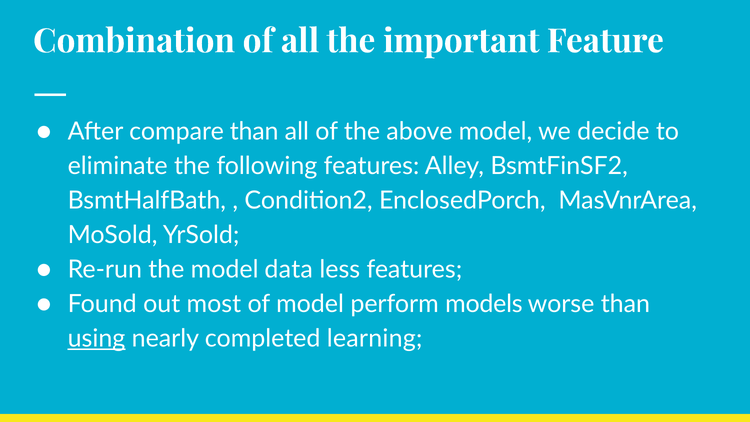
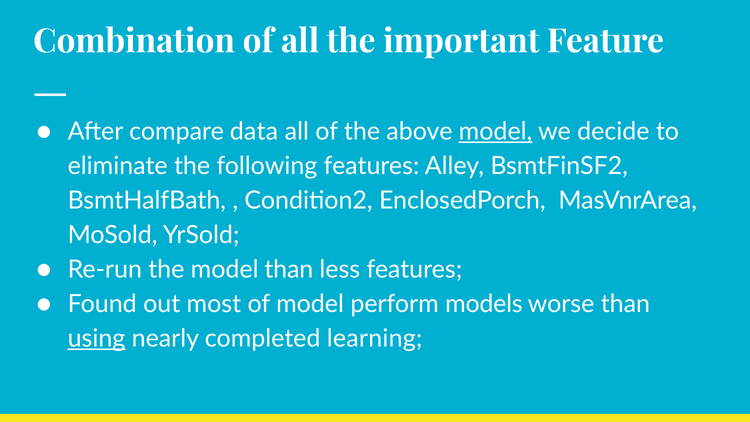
compare than: than -> data
model at (496, 132) underline: none -> present
model data: data -> than
